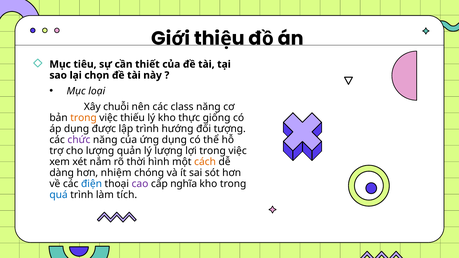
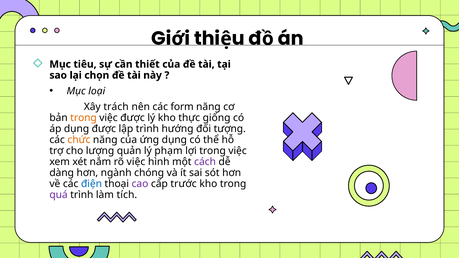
chuỗi: chuỗi -> trách
class: class -> form
việc thiếu: thiếu -> được
chức colour: purple -> orange
lý lượng: lượng -> phạm
rõ thời: thời -> việc
cách colour: orange -> purple
nhiệm: nhiệm -> ngành
nghĩa: nghĩa -> trước
quá colour: blue -> purple
